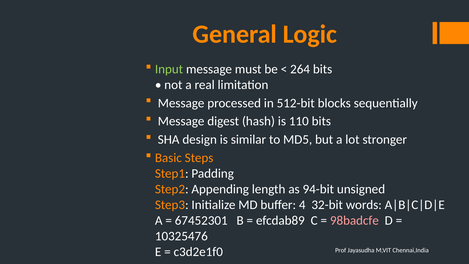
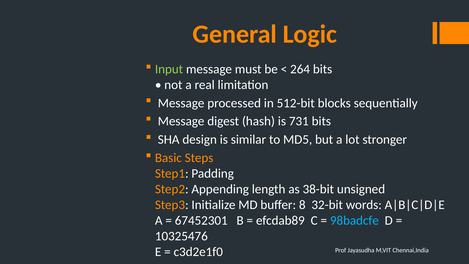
110: 110 -> 731
94-bit: 94-bit -> 38-bit
4: 4 -> 8
98badcfe colour: pink -> light blue
